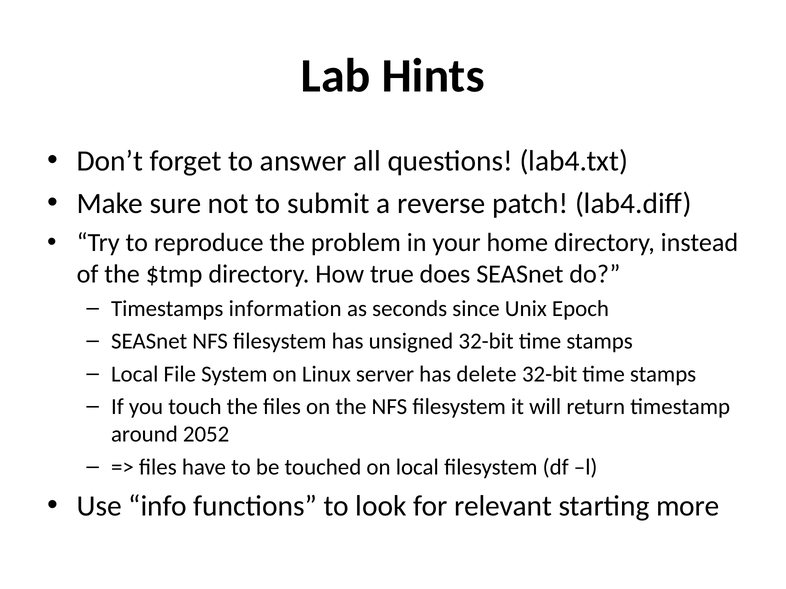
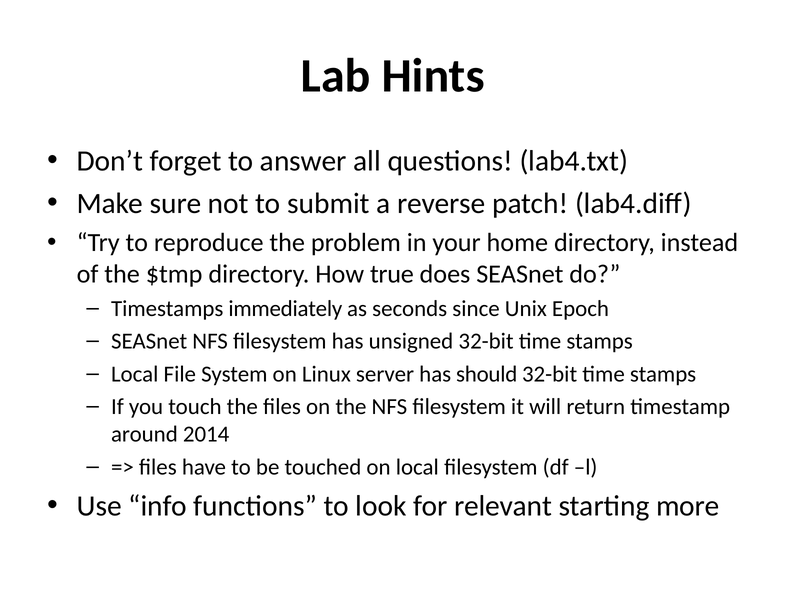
information: information -> immediately
delete: delete -> should
2052: 2052 -> 2014
